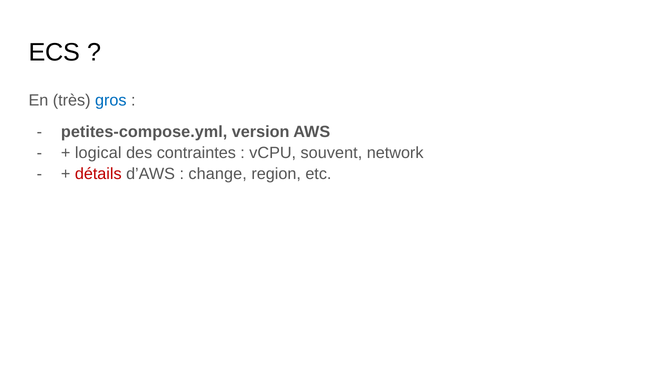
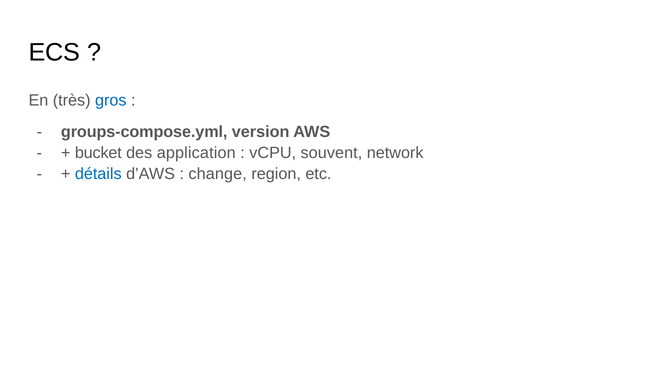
petites-compose.yml: petites-compose.yml -> groups-compose.yml
logical: logical -> bucket
contraintes: contraintes -> application
détails colour: red -> blue
